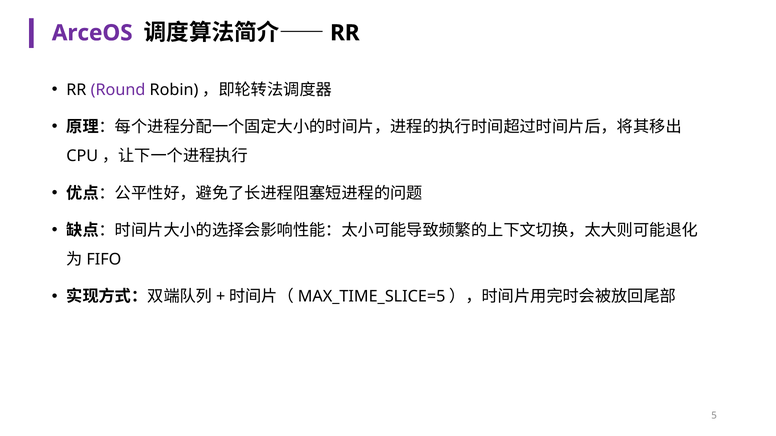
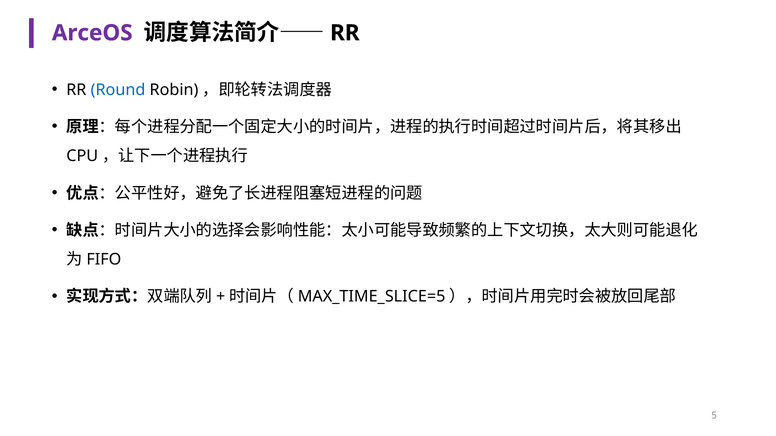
Round colour: purple -> blue
